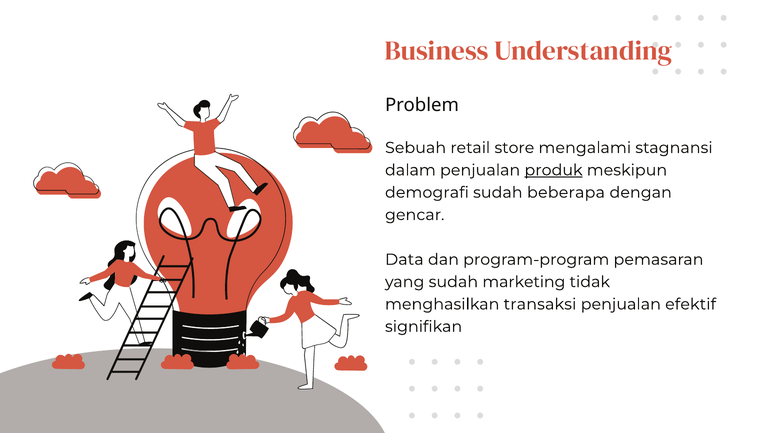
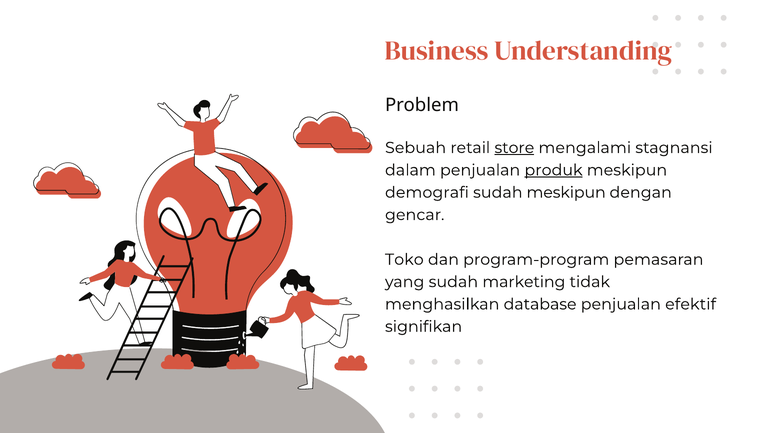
store underline: none -> present
sudah beberapa: beberapa -> meskipun
Data: Data -> Toko
transaksi: transaksi -> database
